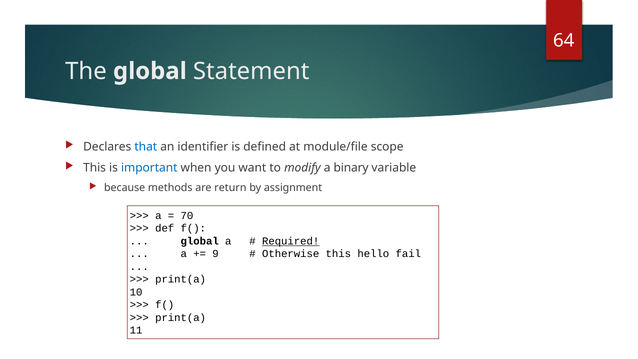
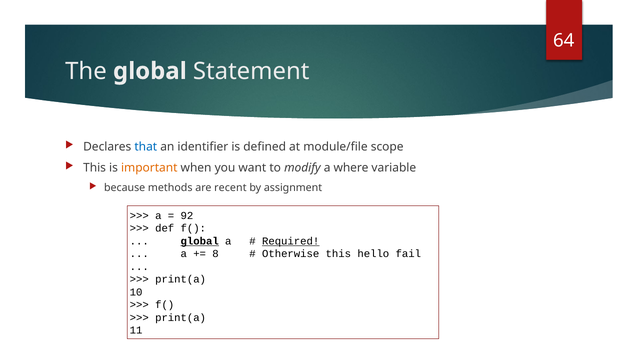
important colour: blue -> orange
binary: binary -> where
return: return -> recent
70: 70 -> 92
global at (200, 241) underline: none -> present
9: 9 -> 8
